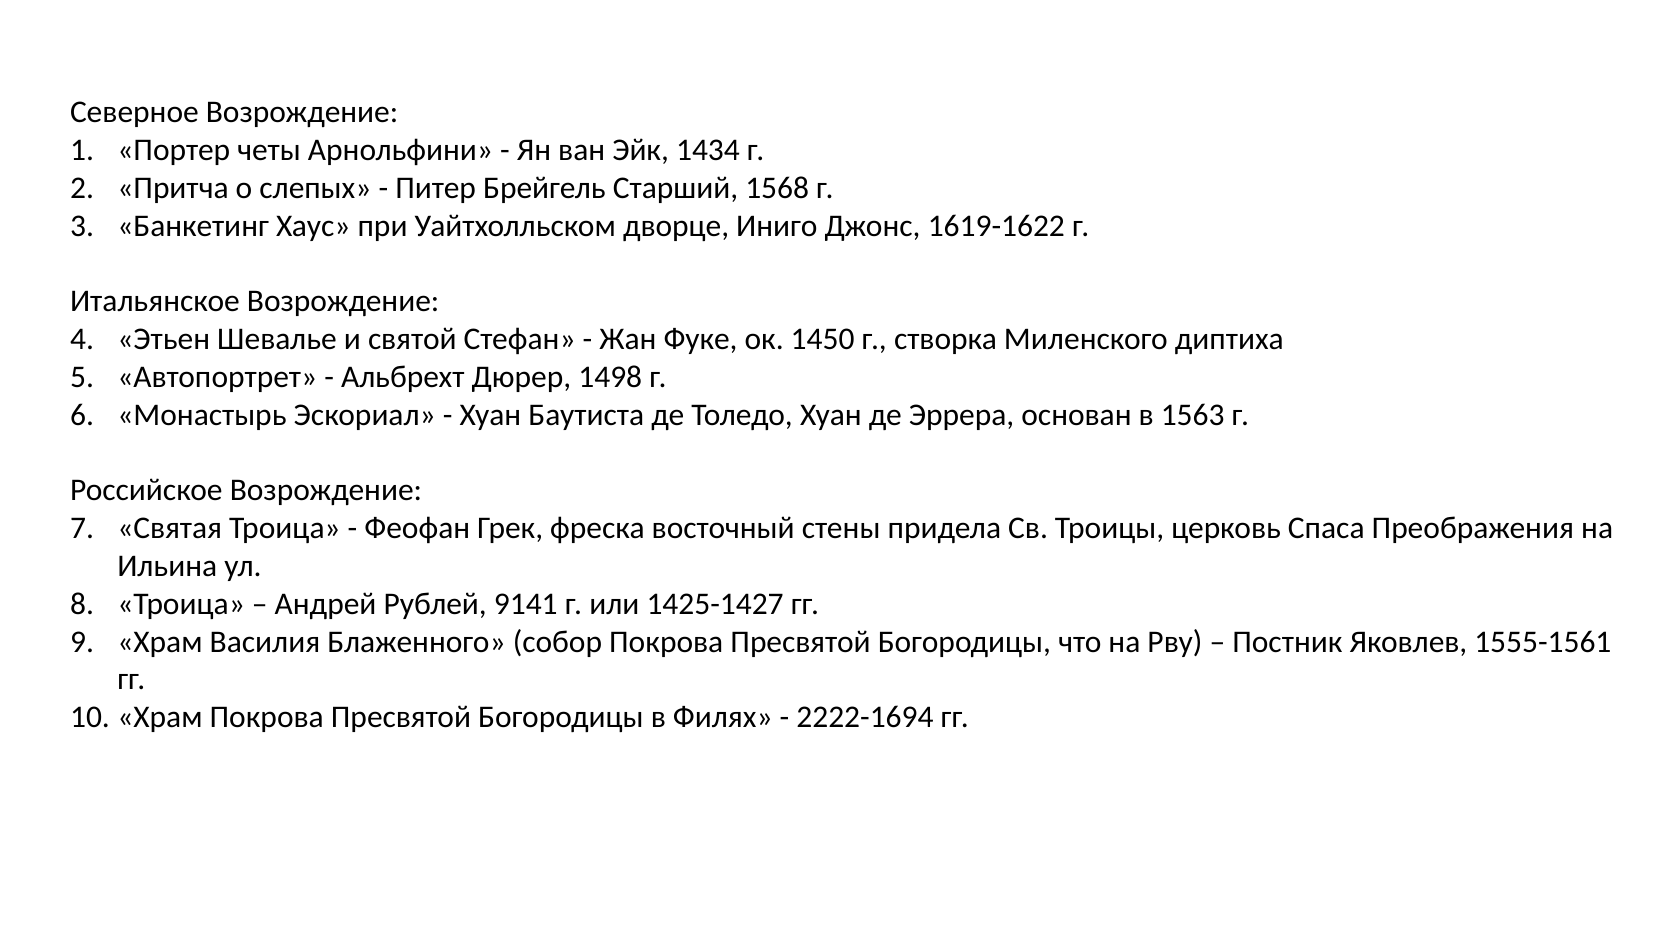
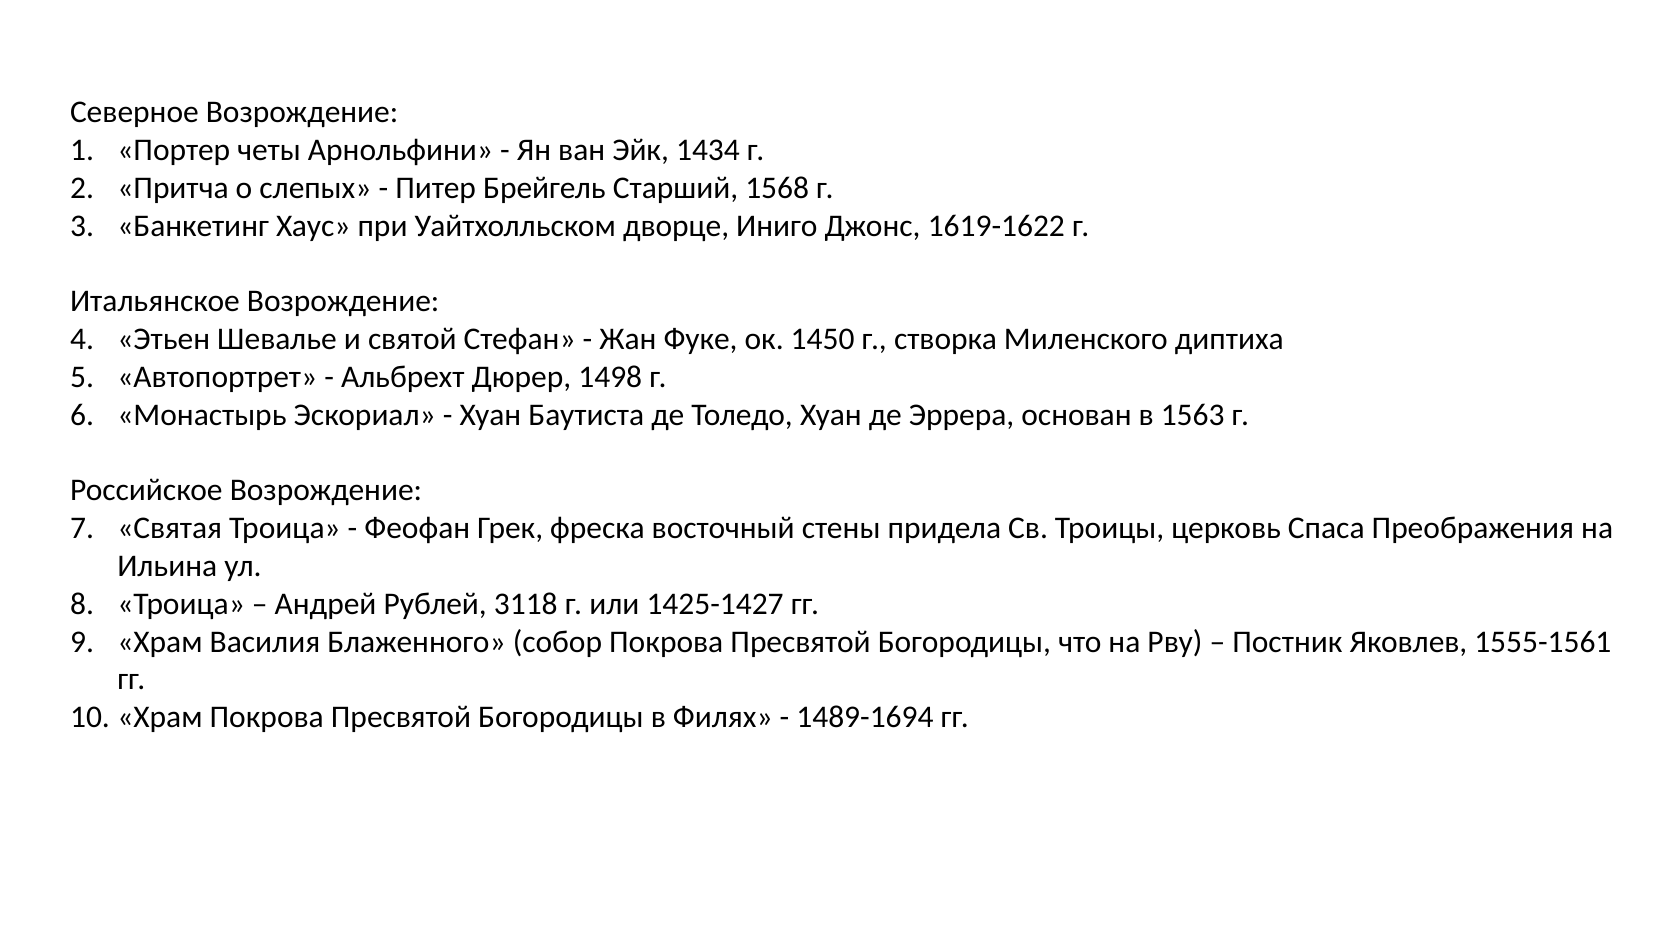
9141: 9141 -> 3118
2222-1694: 2222-1694 -> 1489-1694
